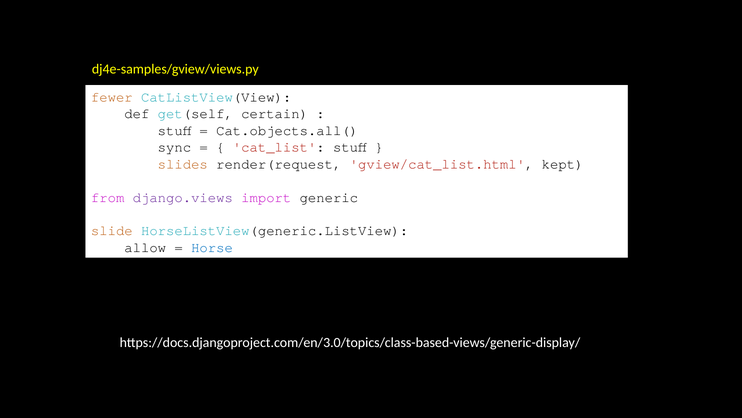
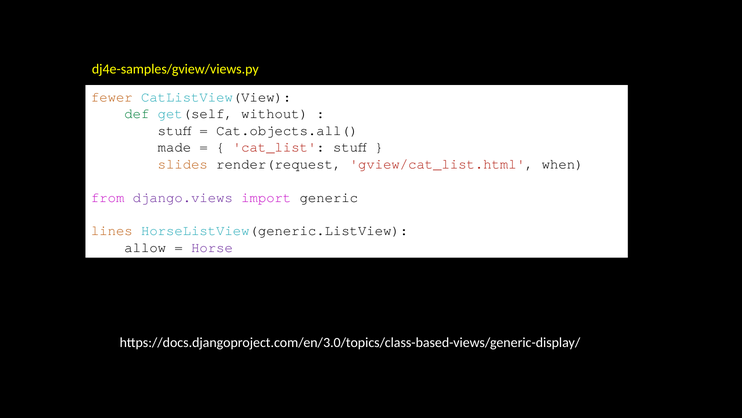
def colour: black -> green
certain: certain -> without
sync: sync -> made
kept: kept -> when
slide: slide -> lines
Horse colour: blue -> purple
